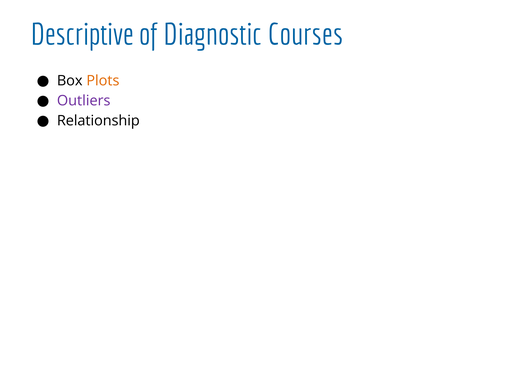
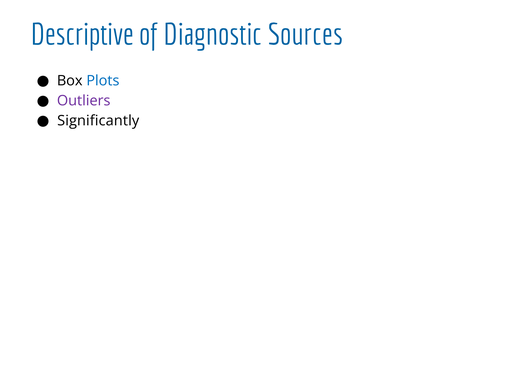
Courses: Courses -> Sources
Plots colour: orange -> blue
Relationship: Relationship -> Significantly
